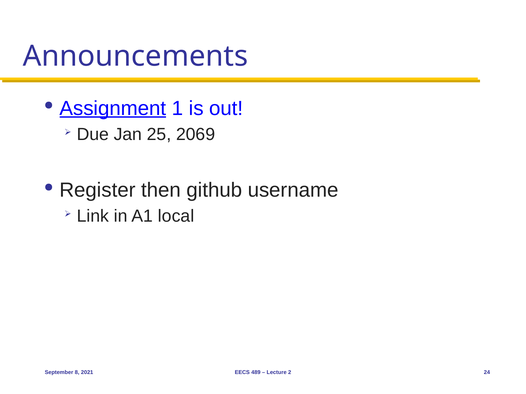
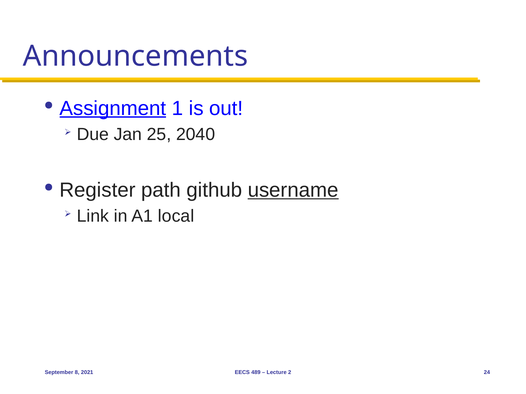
2069: 2069 -> 2040
then: then -> path
username underline: none -> present
